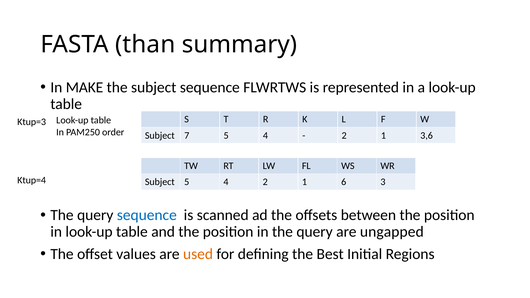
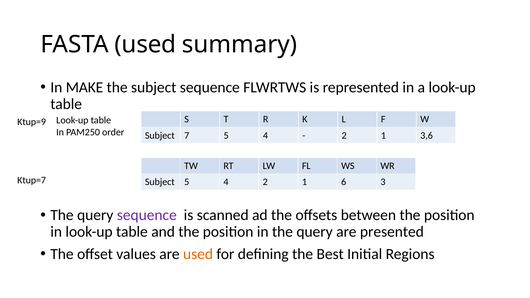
FASTA than: than -> used
Ktup=3: Ktup=3 -> Ktup=9
Ktup=4: Ktup=4 -> Ktup=7
sequence at (147, 215) colour: blue -> purple
ungapped: ungapped -> presented
